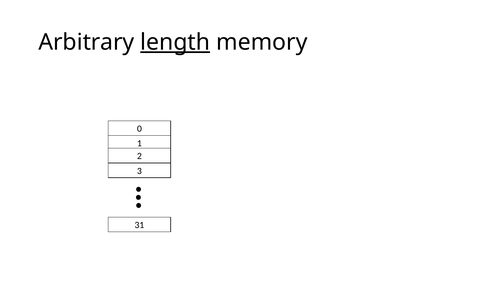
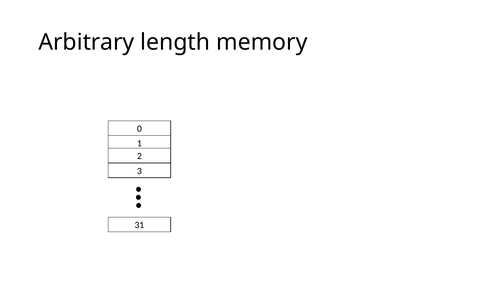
length underline: present -> none
